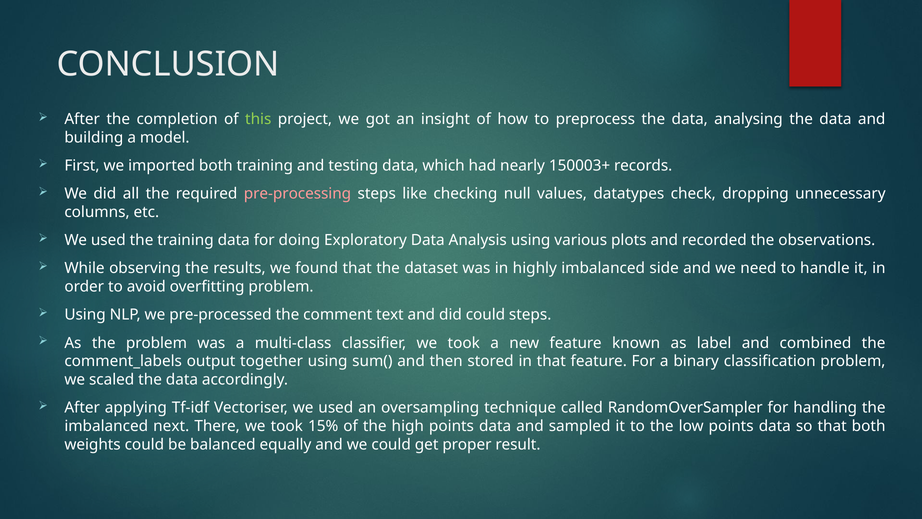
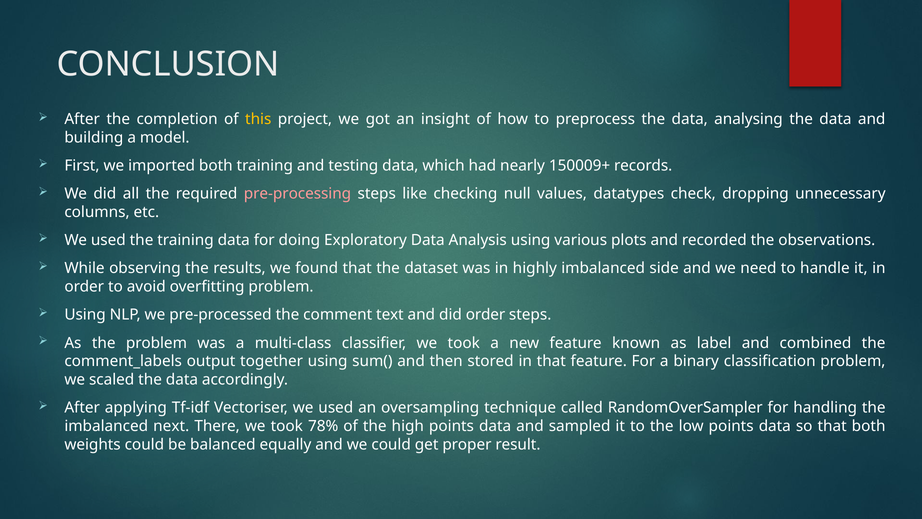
this colour: light green -> yellow
150003+: 150003+ -> 150009+
did could: could -> order
15%: 15% -> 78%
